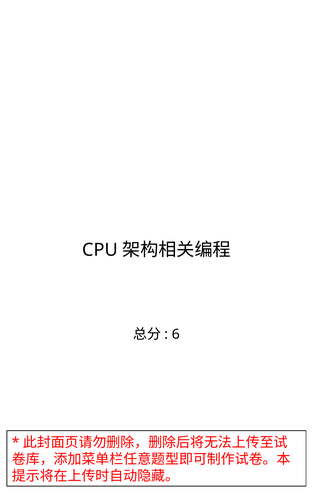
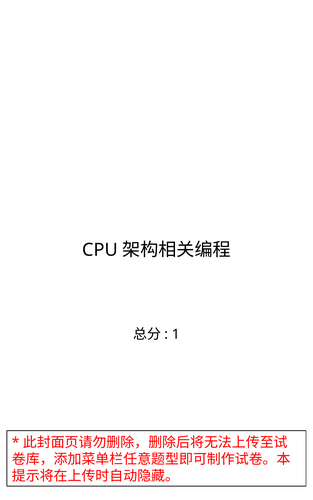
6: 6 -> 1
